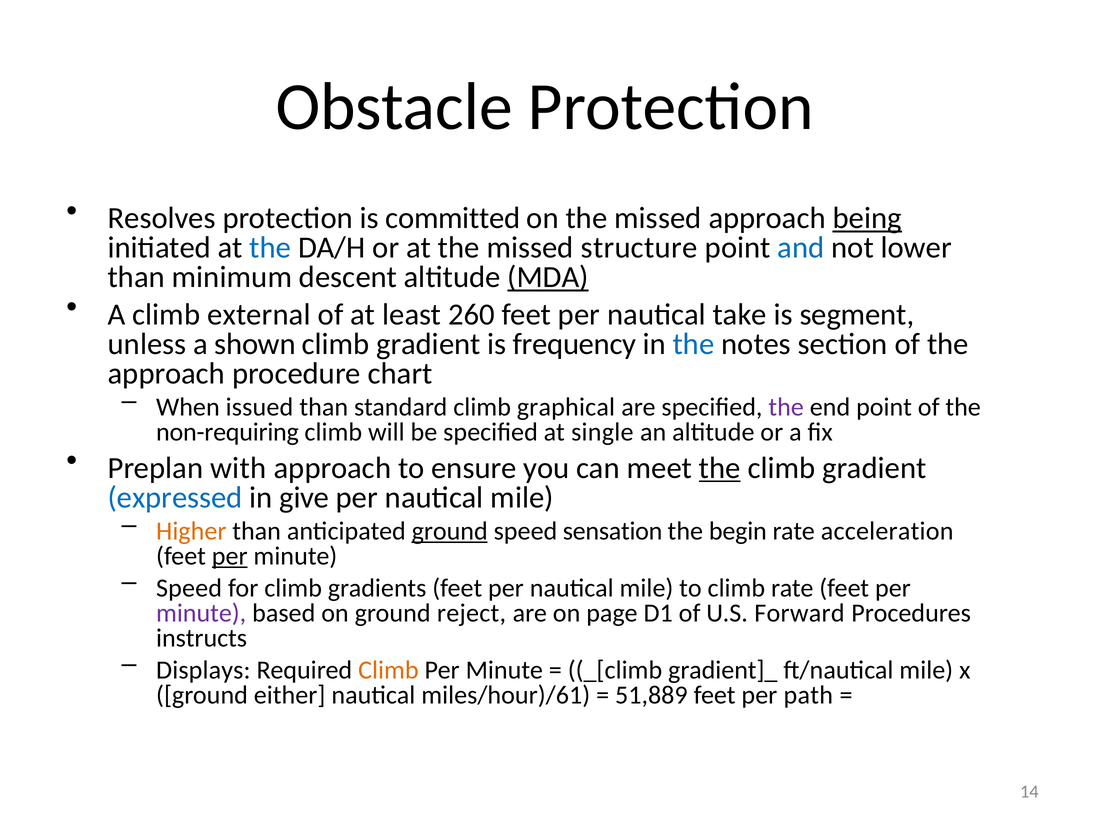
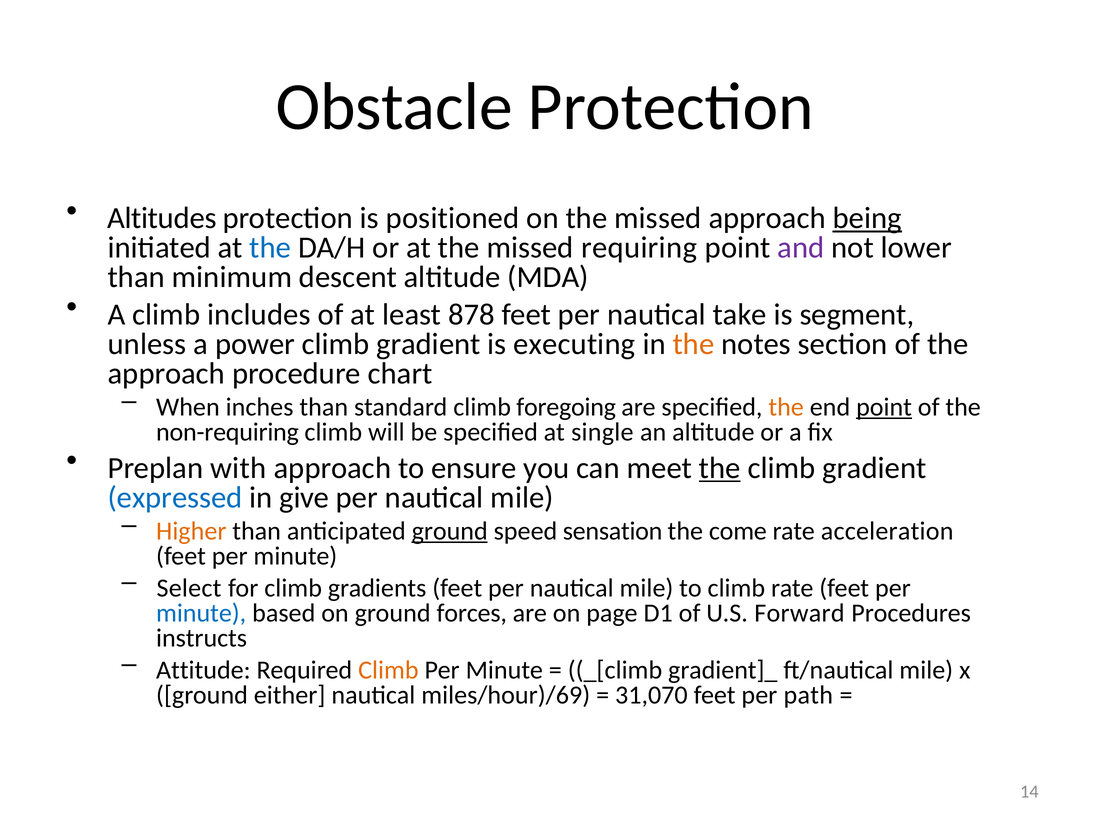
Resolves: Resolves -> Altitudes
committed: committed -> positioned
structure: structure -> requiring
and colour: blue -> purple
MDA underline: present -> none
external: external -> includes
260: 260 -> 878
shown: shown -> power
frequency: frequency -> executing
the at (693, 344) colour: blue -> orange
issued: issued -> inches
graphical: graphical -> foregoing
the at (786, 407) colour: purple -> orange
point at (884, 407) underline: none -> present
begin: begin -> come
per at (230, 556) underline: present -> none
Speed at (189, 588): Speed -> Select
minute at (201, 613) colour: purple -> blue
reject: reject -> forces
Displays: Displays -> Attitude
miles/hour)/61: miles/hour)/61 -> miles/hour)/69
51,889: 51,889 -> 31,070
